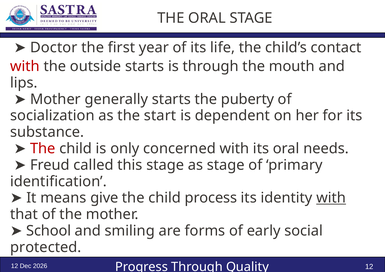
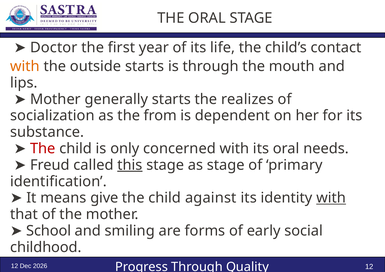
with at (25, 66) colour: red -> orange
puberty: puberty -> realizes
start: start -> from
this underline: none -> present
process: process -> against
protected: protected -> childhood
